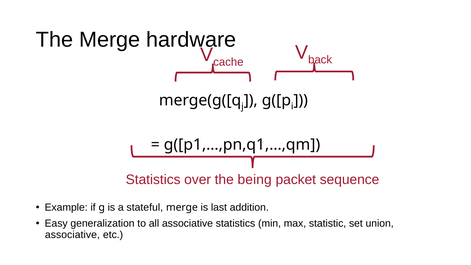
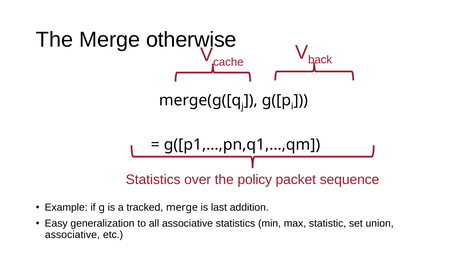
hardware: hardware -> otherwise
being: being -> policy
stateful: stateful -> tracked
